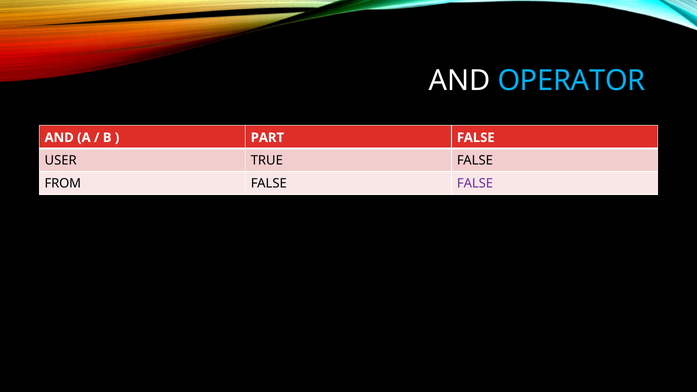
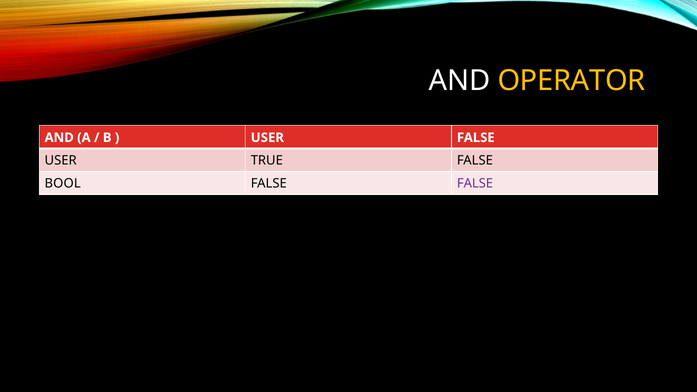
OPERATOR colour: light blue -> yellow
PART at (267, 138): PART -> USER
FROM: FROM -> BOOL
